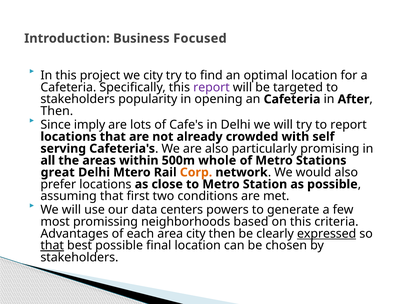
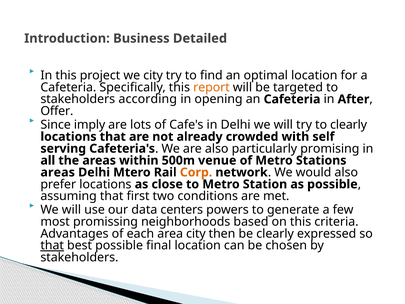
Focused: Focused -> Detailed
report at (211, 87) colour: purple -> orange
popularity: popularity -> according
Then at (57, 111): Then -> Offer
to report: report -> clearly
whole: whole -> venue
great at (58, 172): great -> areas
expressed underline: present -> none
